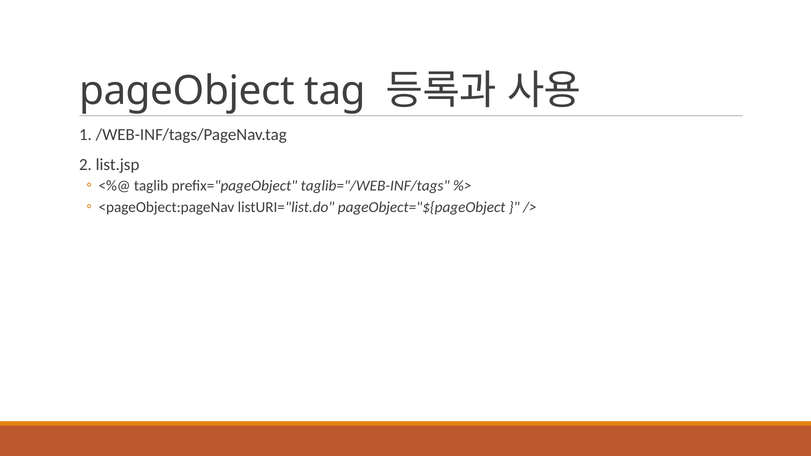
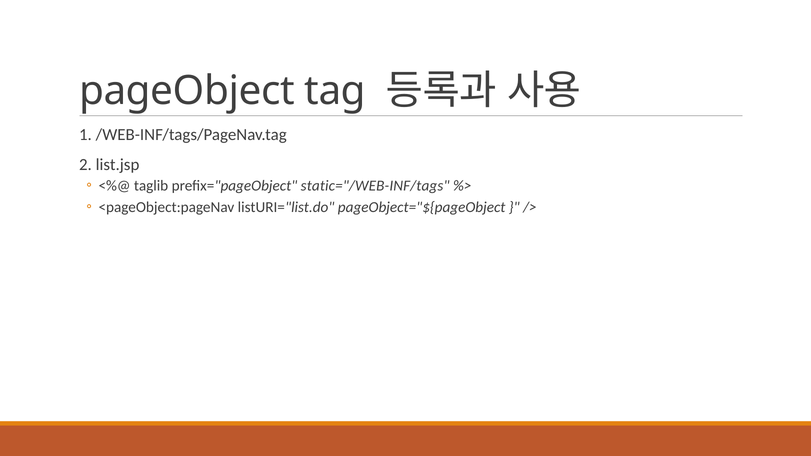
taglib="/WEB-INF/tags: taglib="/WEB-INF/tags -> static="/WEB-INF/tags
